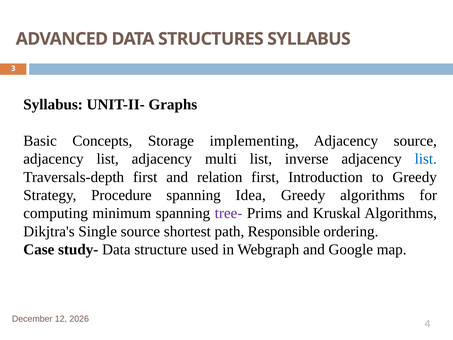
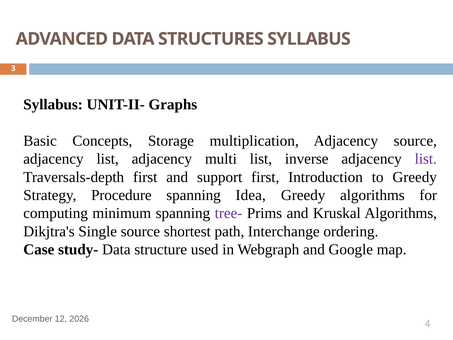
implementing: implementing -> multiplication
list at (426, 159) colour: blue -> purple
relation: relation -> support
Responsible: Responsible -> Interchange
